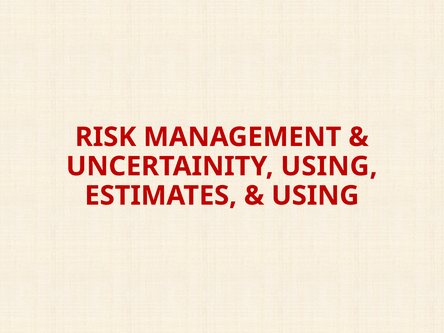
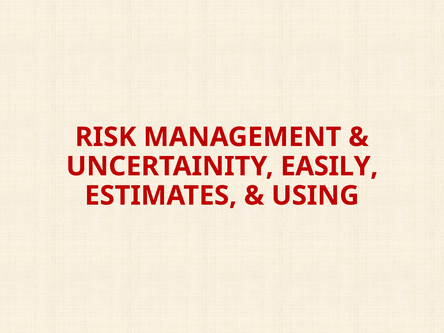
UNCERTAINITY USING: USING -> EASILY
